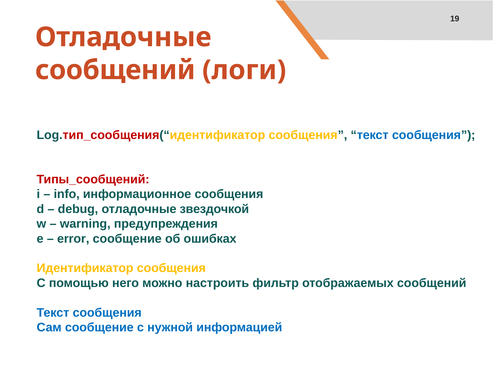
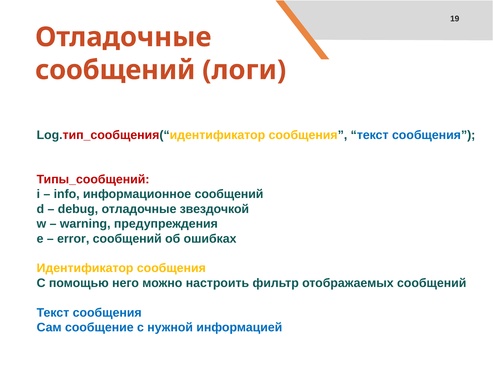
информационное сообщения: сообщения -> сообщений
error сообщение: сообщение -> сообщений
